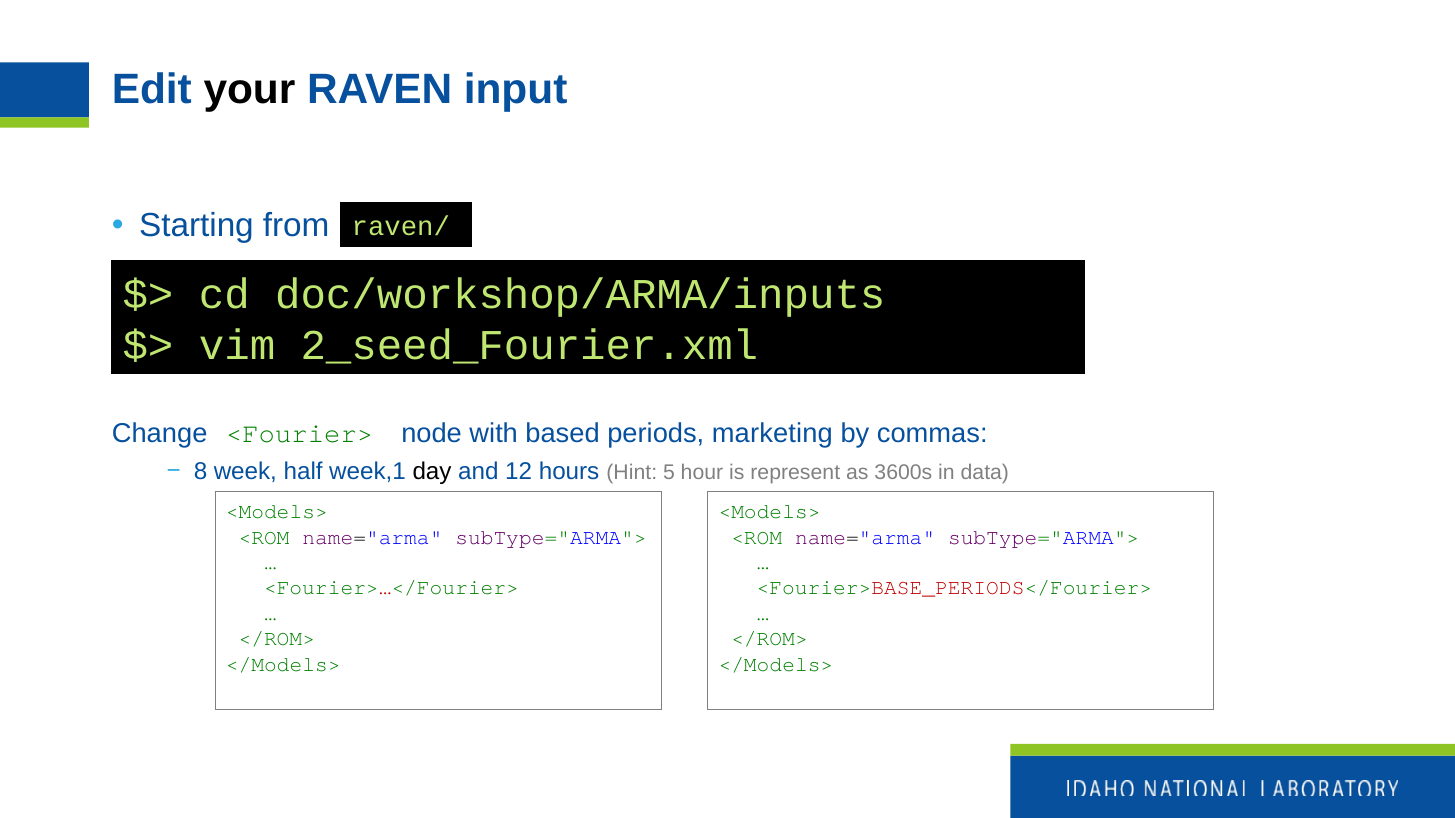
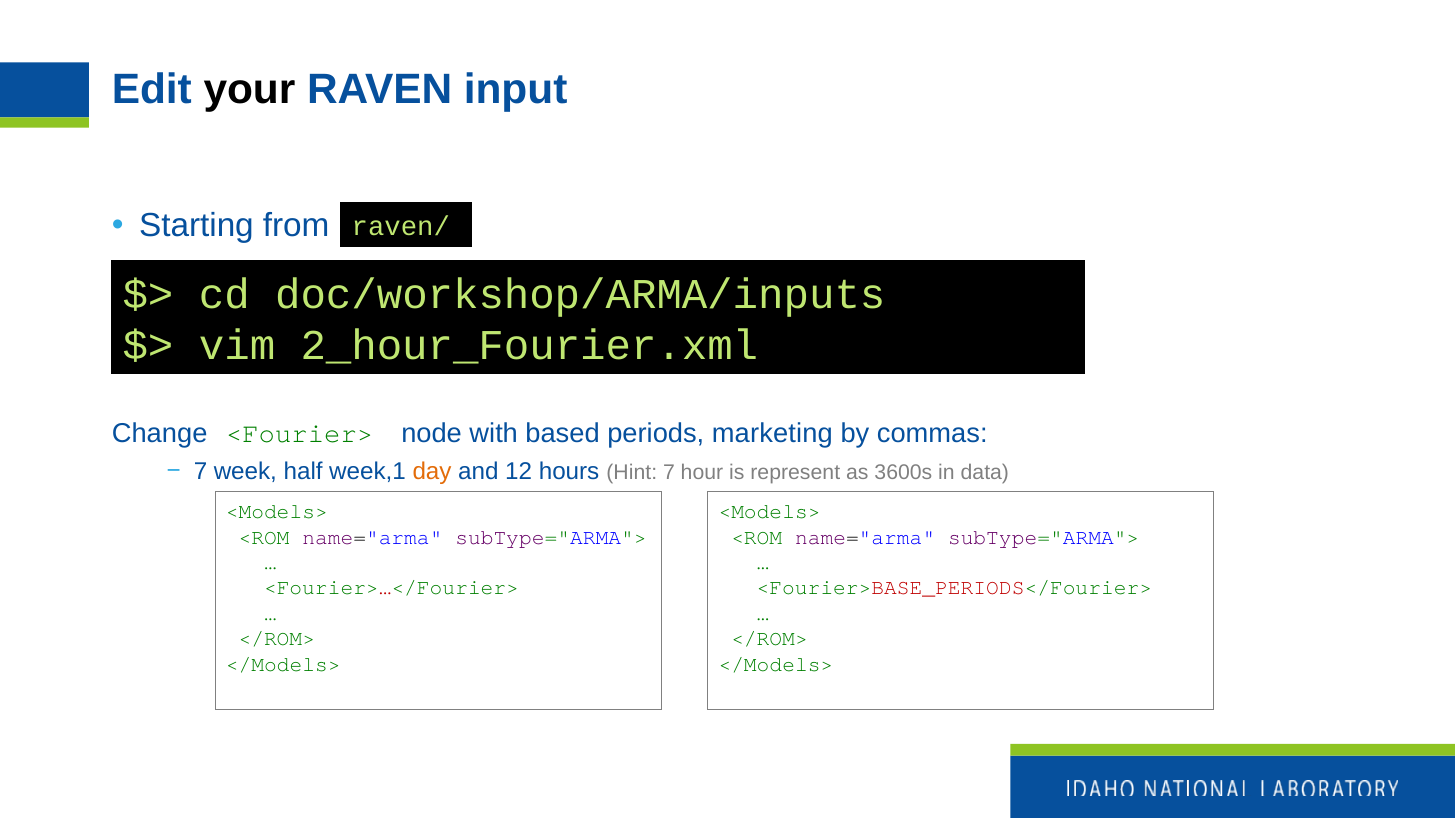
2_seed_Fourier.xml: 2_seed_Fourier.xml -> 2_hour_Fourier.xml
8 at (201, 472): 8 -> 7
day colour: black -> orange
Hint 5: 5 -> 7
